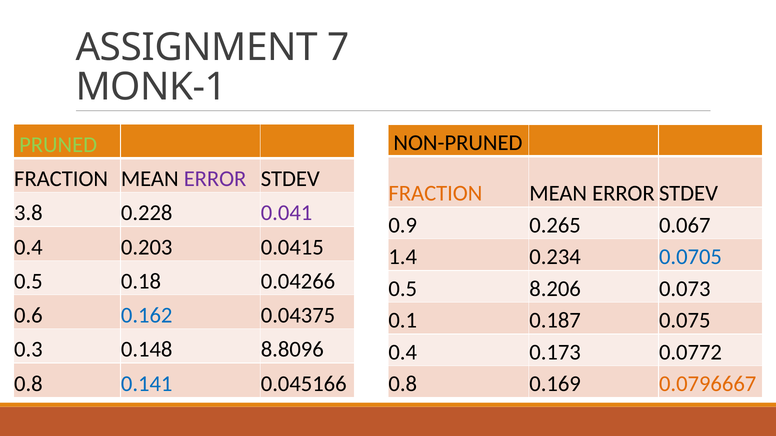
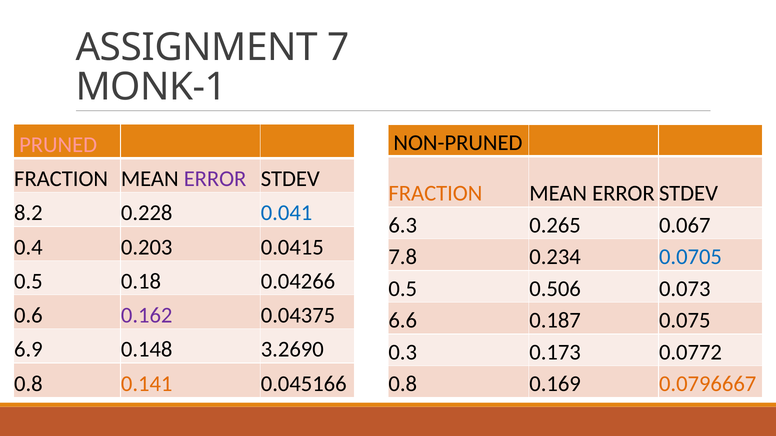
PRUNED colour: light green -> pink
3.8: 3.8 -> 8.2
0.041 colour: purple -> blue
0.9: 0.9 -> 6.3
1.4: 1.4 -> 7.8
8.206: 8.206 -> 0.506
0.162 colour: blue -> purple
0.1: 0.1 -> 6.6
0.3: 0.3 -> 6.9
8.8096: 8.8096 -> 3.2690
0.4 at (403, 352): 0.4 -> 0.3
0.141 colour: blue -> orange
